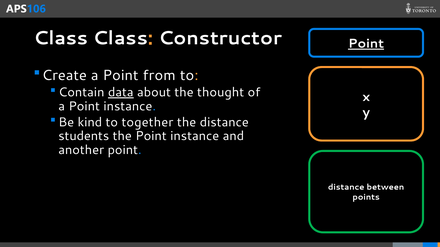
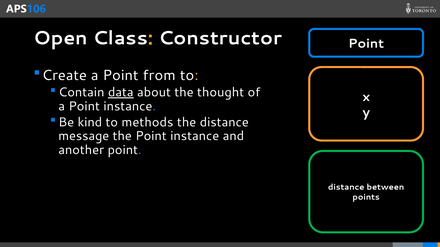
Class at (61, 38): Class -> Open
Point at (366, 44) underline: present -> none
together: together -> methods
students: students -> message
